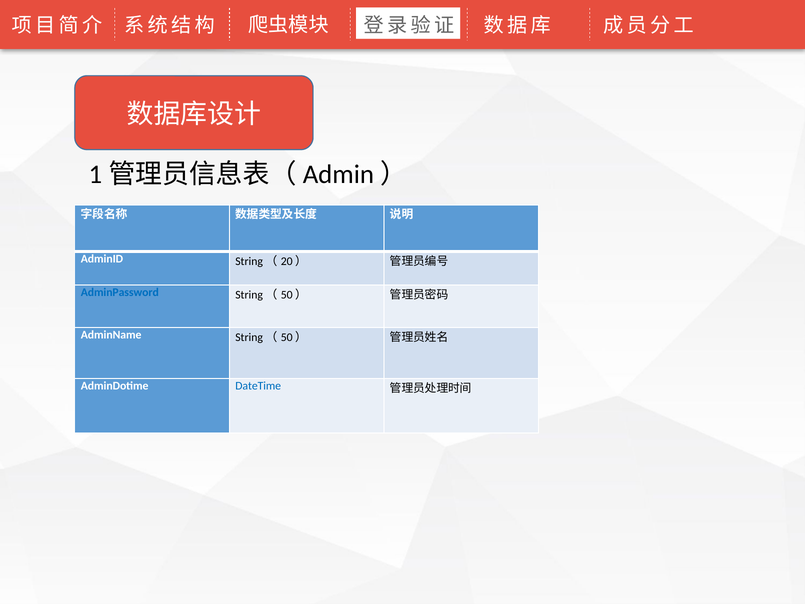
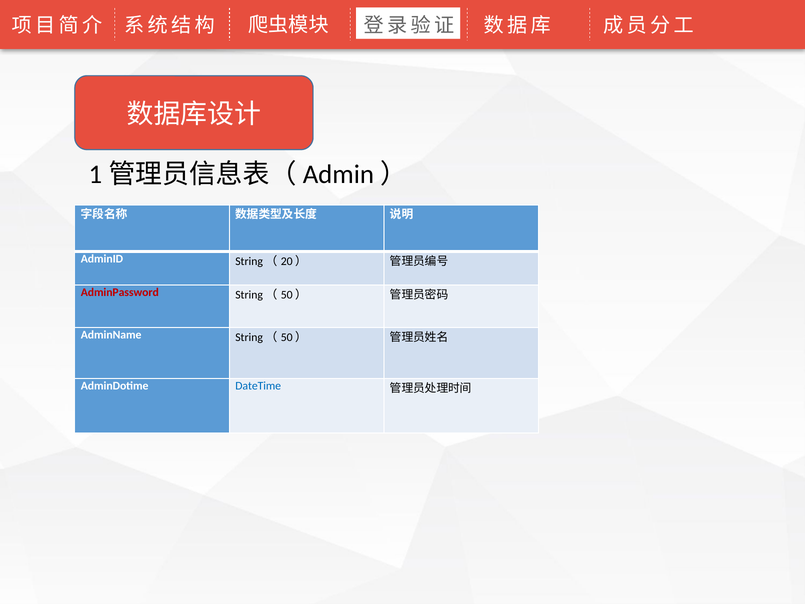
AdminPassword colour: blue -> red
